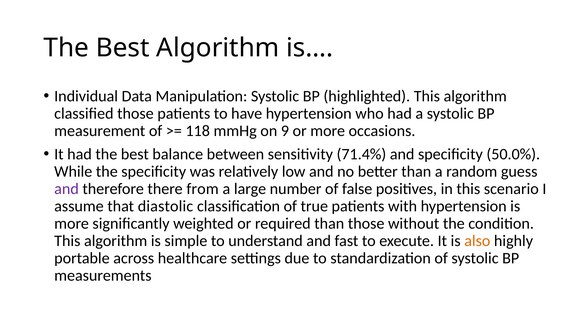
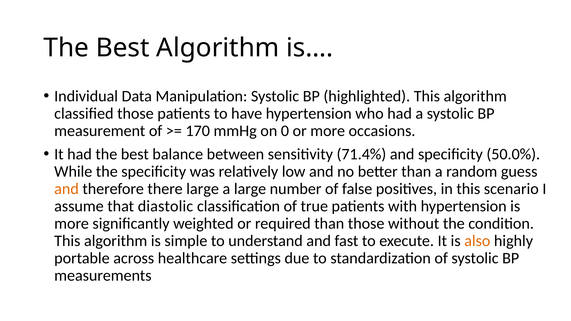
118: 118 -> 170
9: 9 -> 0
and at (67, 189) colour: purple -> orange
there from: from -> large
